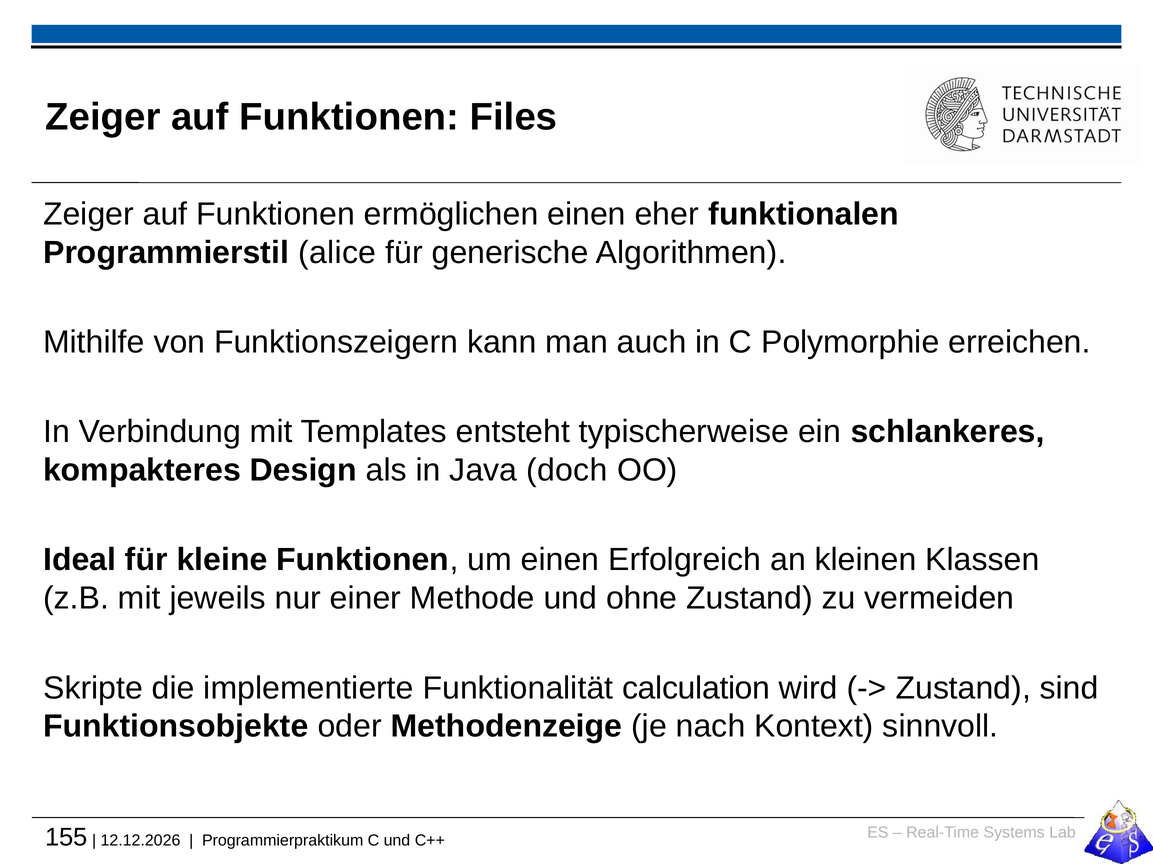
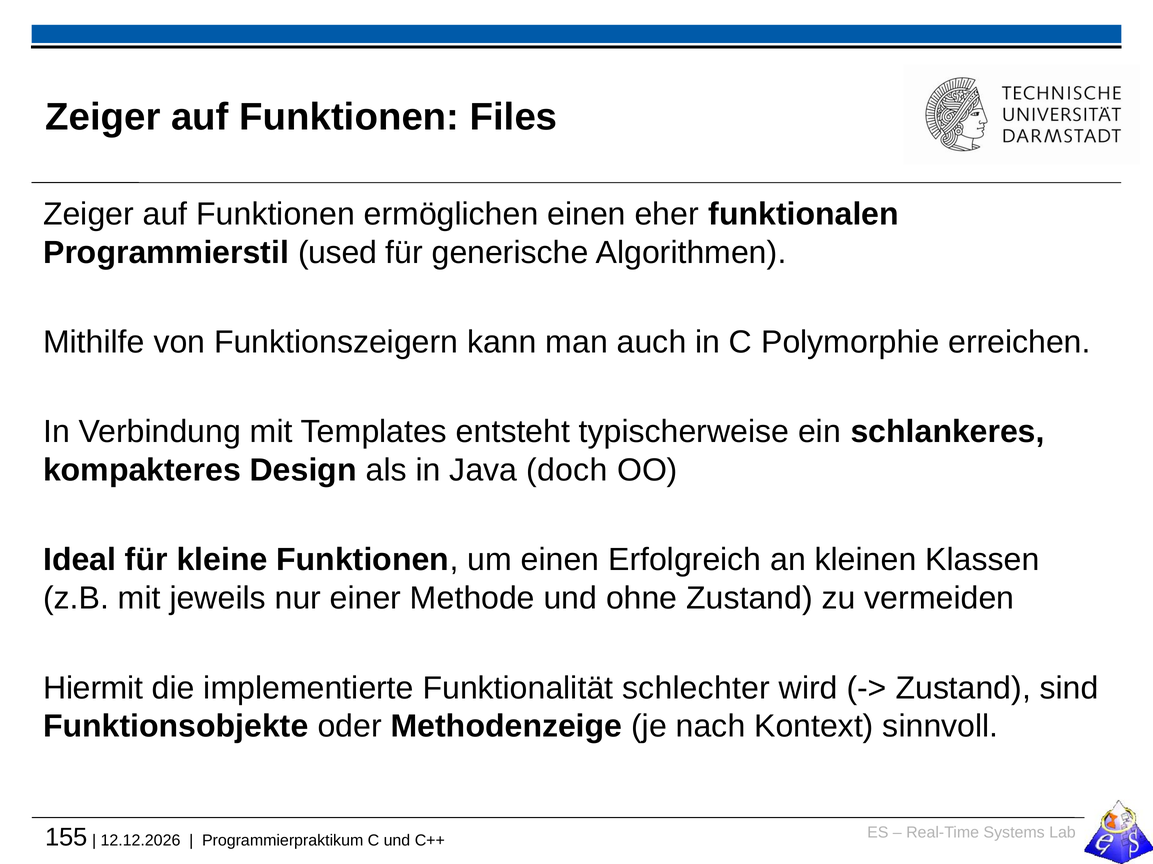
alice: alice -> used
Skripte: Skripte -> Hiermit
calculation: calculation -> schlechter
